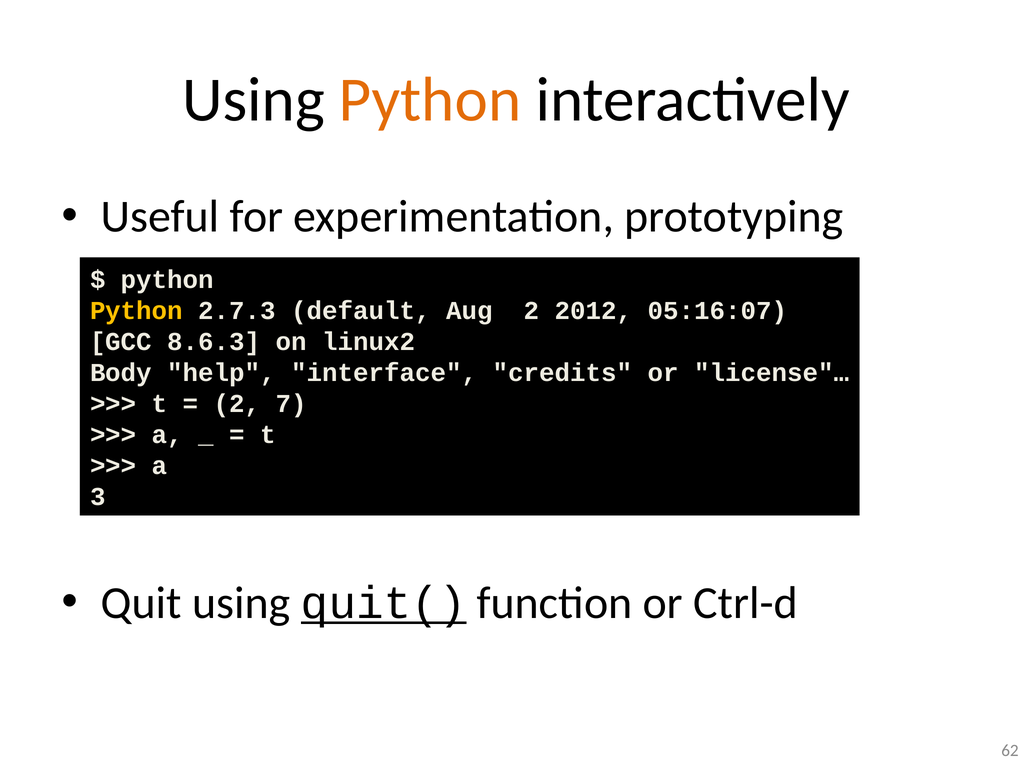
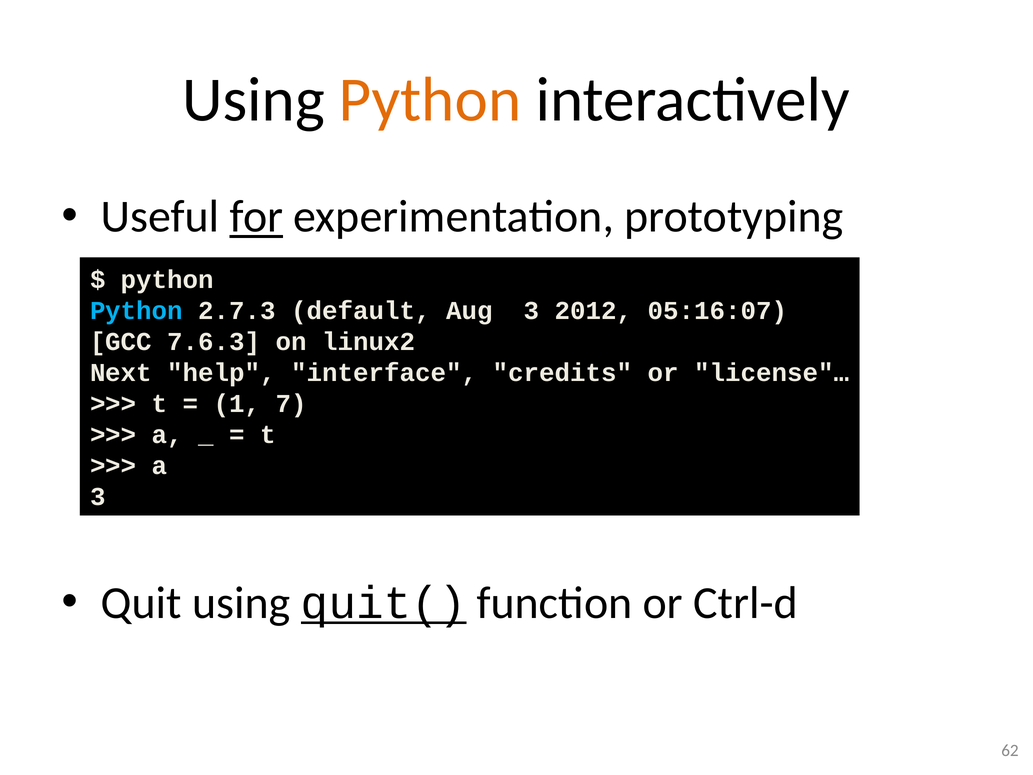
for underline: none -> present
Python at (136, 311) colour: yellow -> light blue
Aug 2: 2 -> 3
8.6.3: 8.6.3 -> 7.6.3
Body: Body -> Next
2 at (237, 404): 2 -> 1
